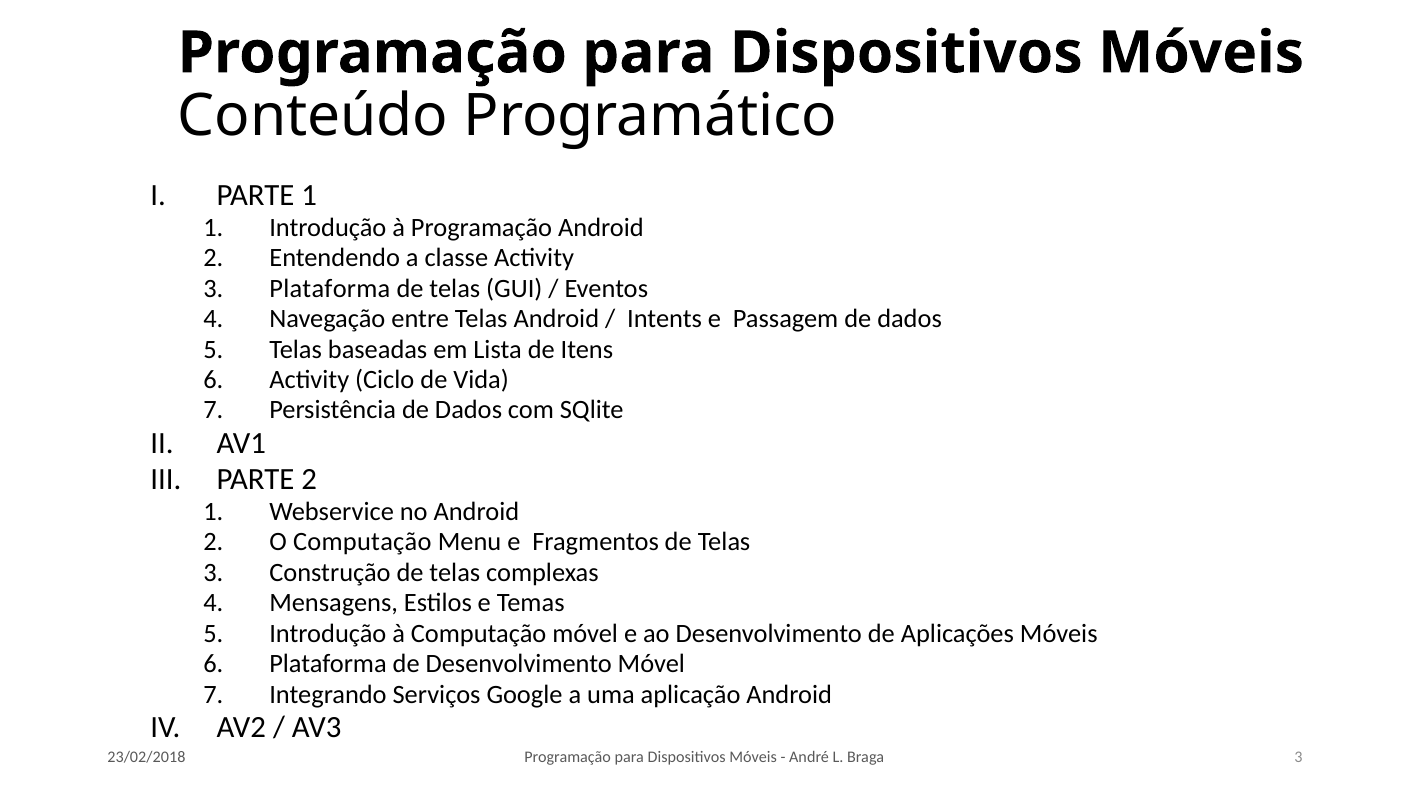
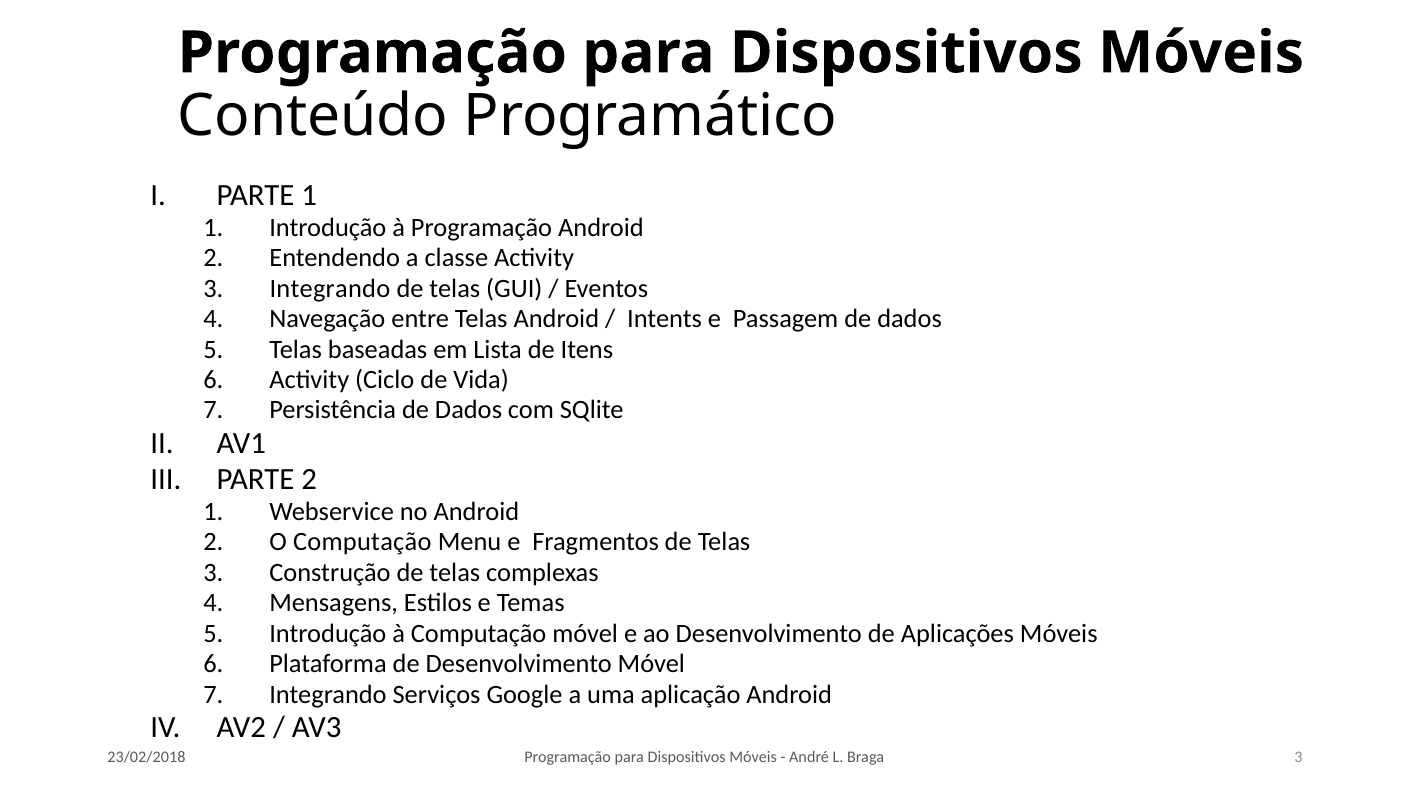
3 Plataforma: Plataforma -> Integrando
